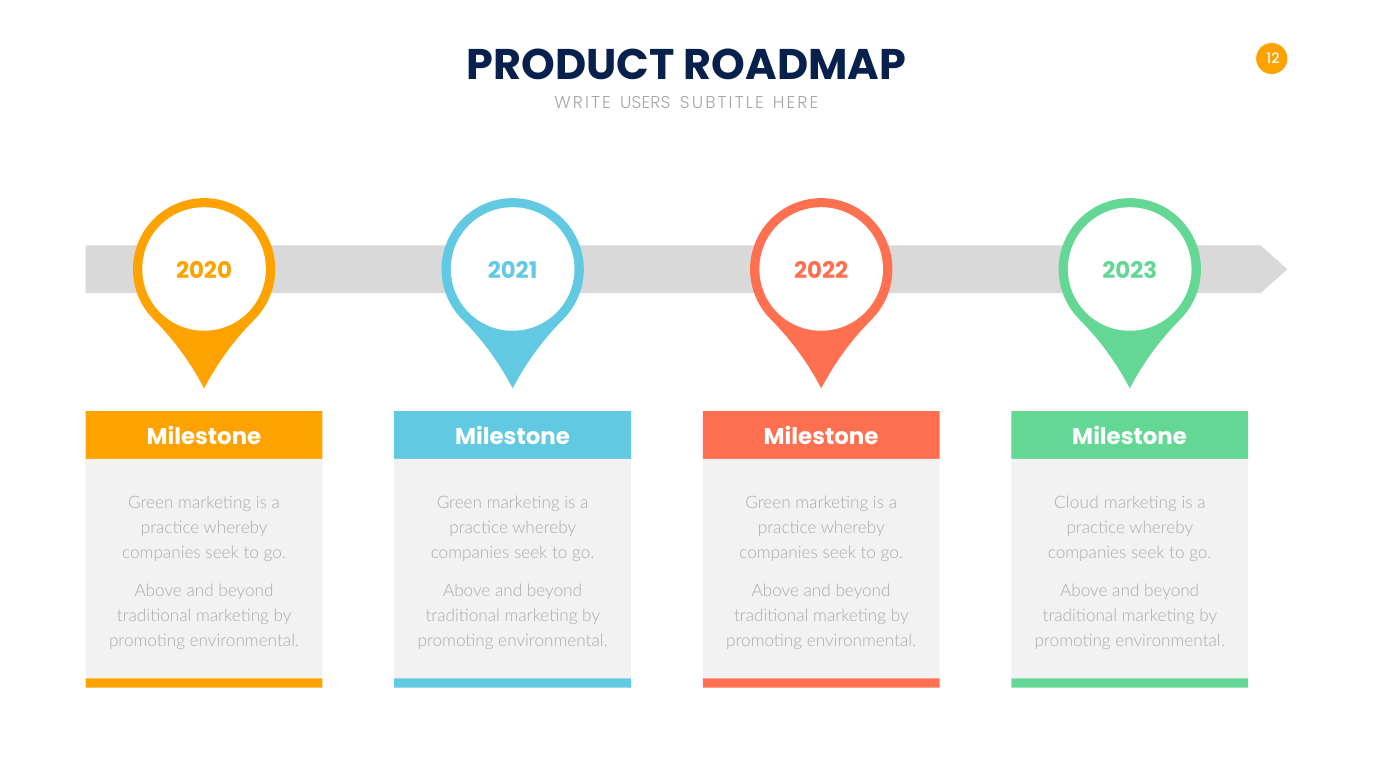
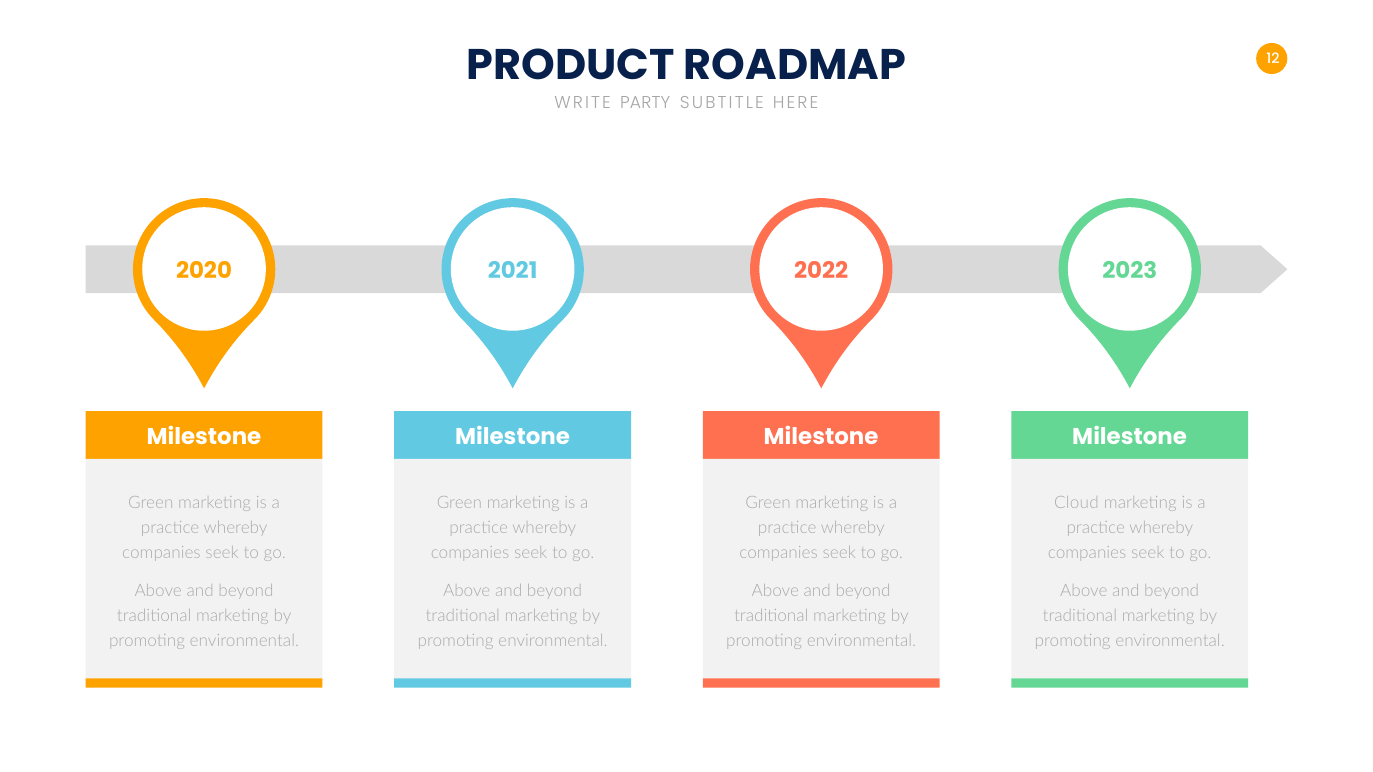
USERS: USERS -> PARTY
